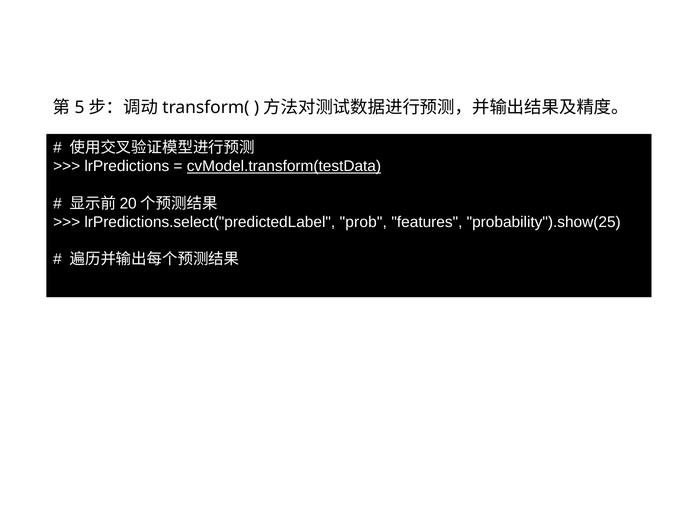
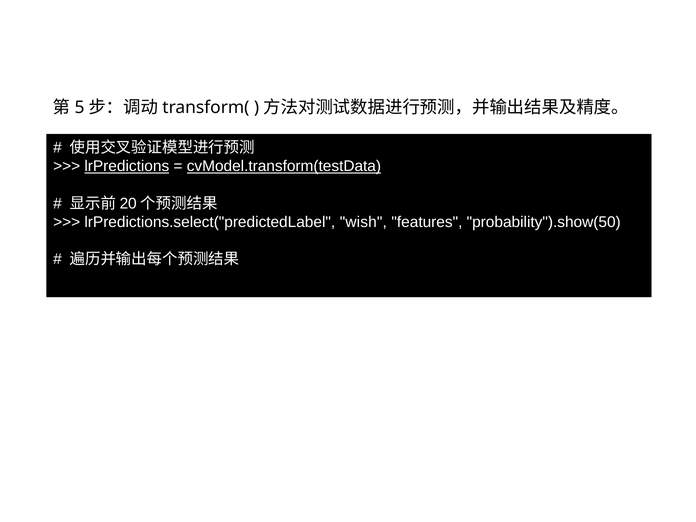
lrPredictions underline: none -> present
prob: prob -> wish
probability").show(25: probability").show(25 -> probability").show(50
